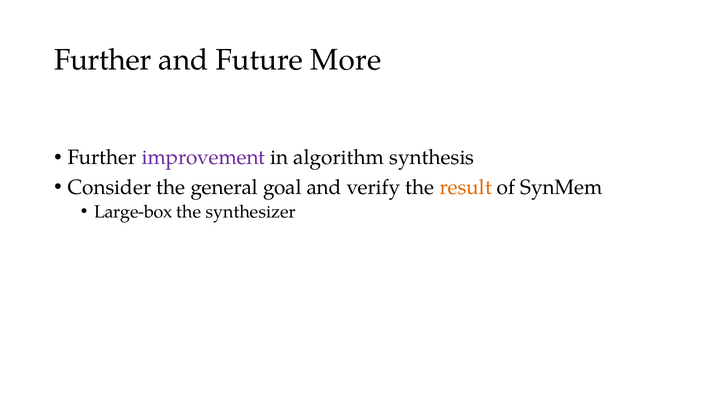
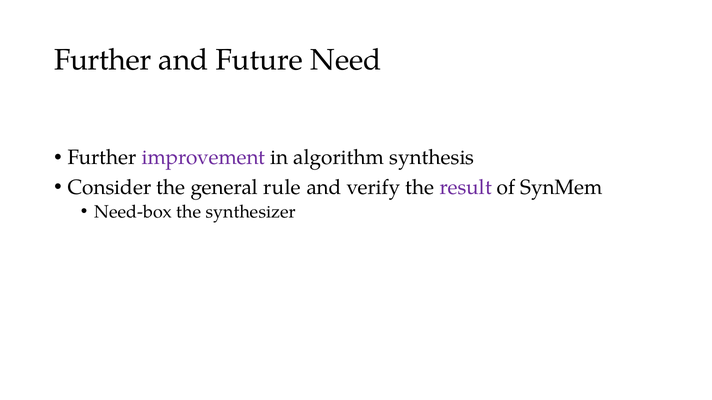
More: More -> Need
goal: goal -> rule
result colour: orange -> purple
Large-box: Large-box -> Need-box
